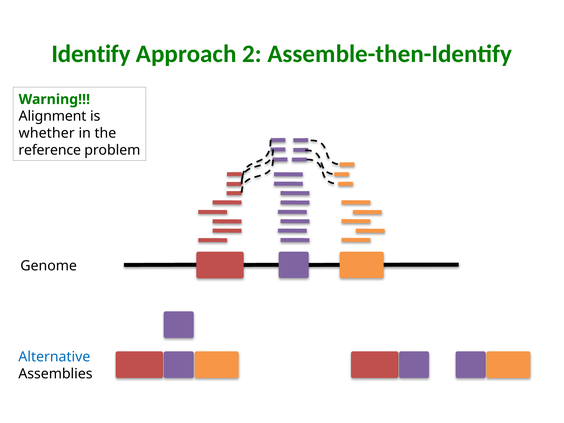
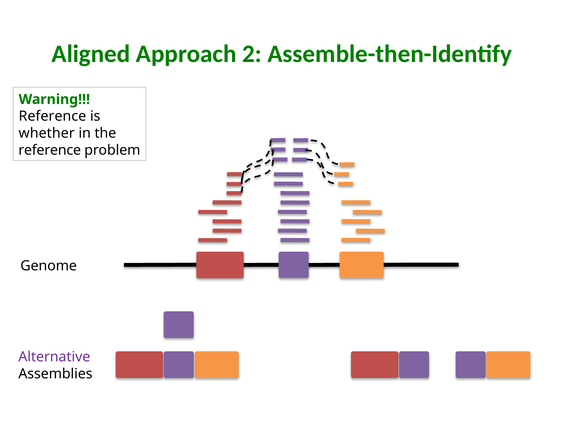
Identify: Identify -> Aligned
Alignment at (53, 116): Alignment -> Reference
Alternative colour: blue -> purple
